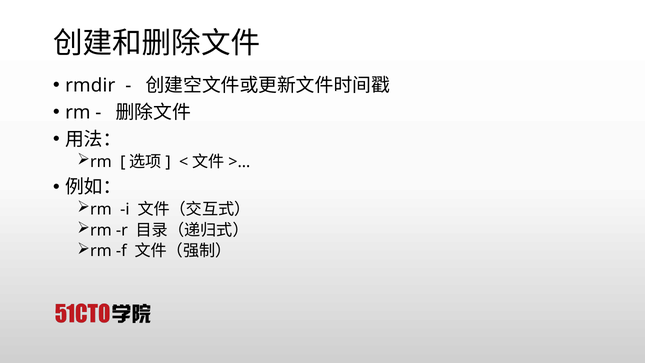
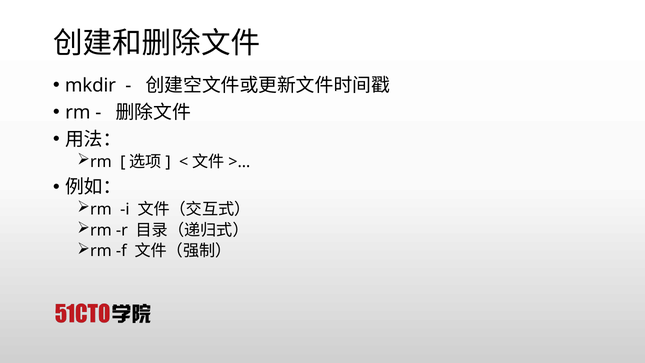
rmdir: rmdir -> mkdir
